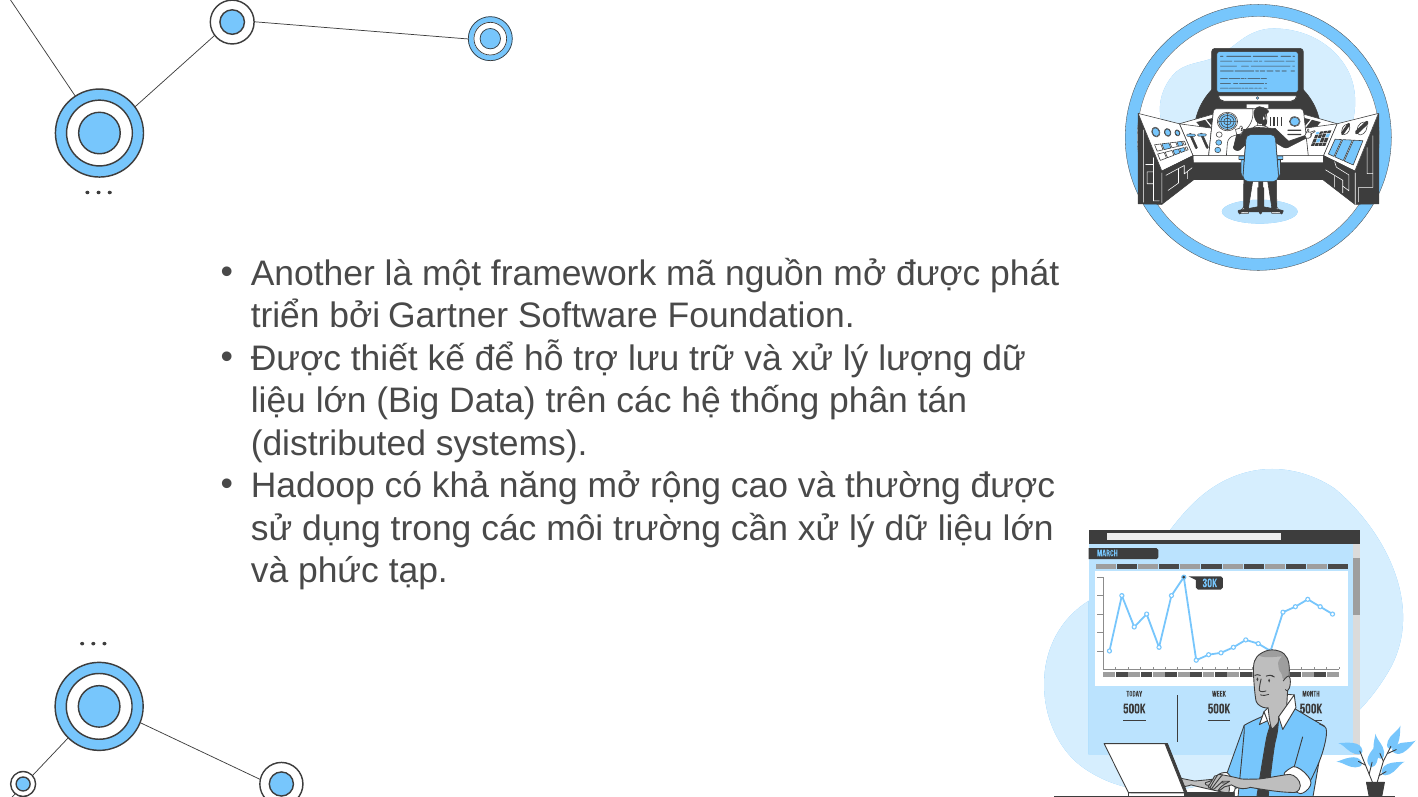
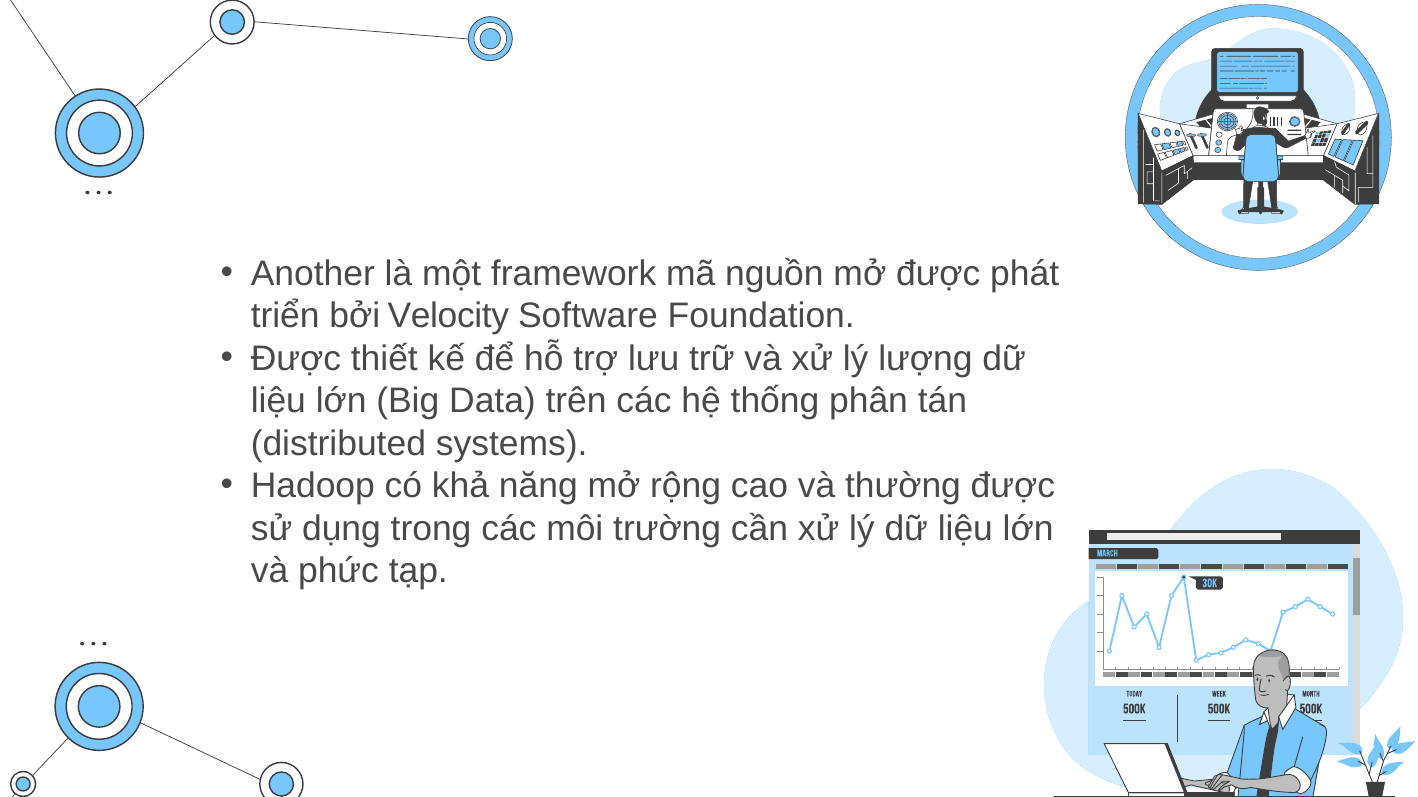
Gartner: Gartner -> Velocity
